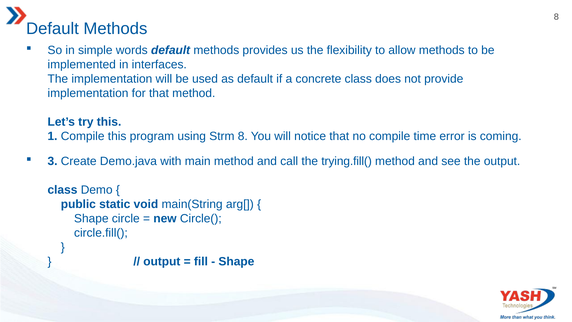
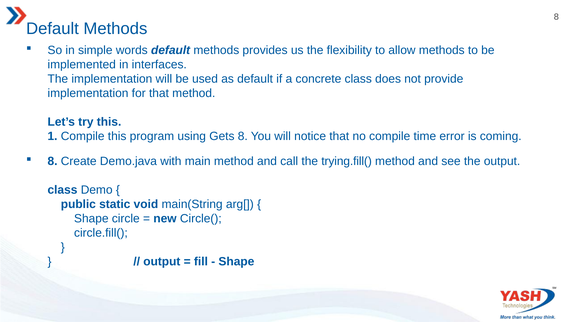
Strm: Strm -> Gets
3 at (53, 161): 3 -> 8
